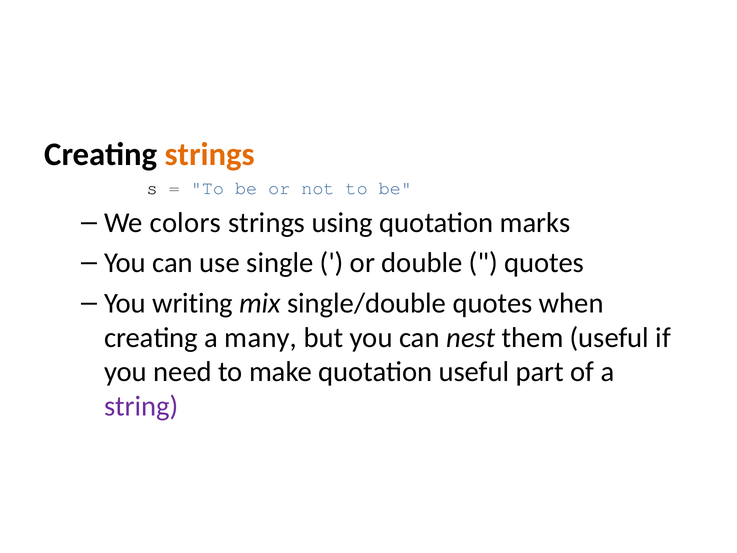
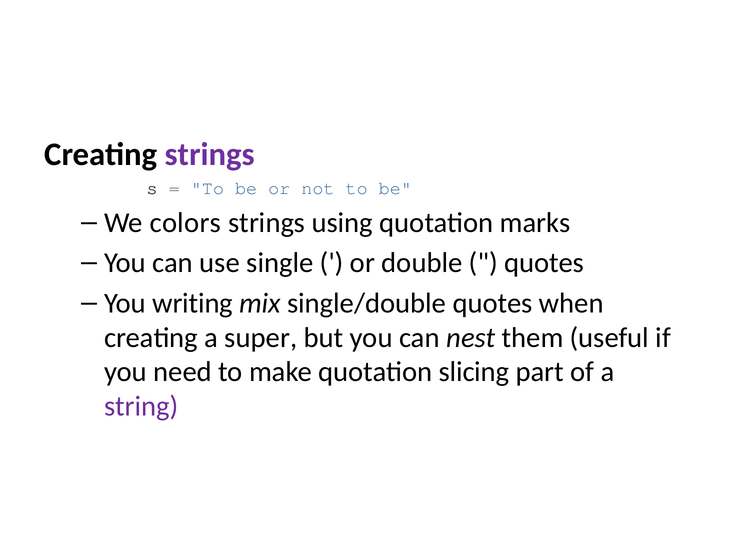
strings at (210, 155) colour: orange -> purple
many: many -> super
quotation useful: useful -> slicing
